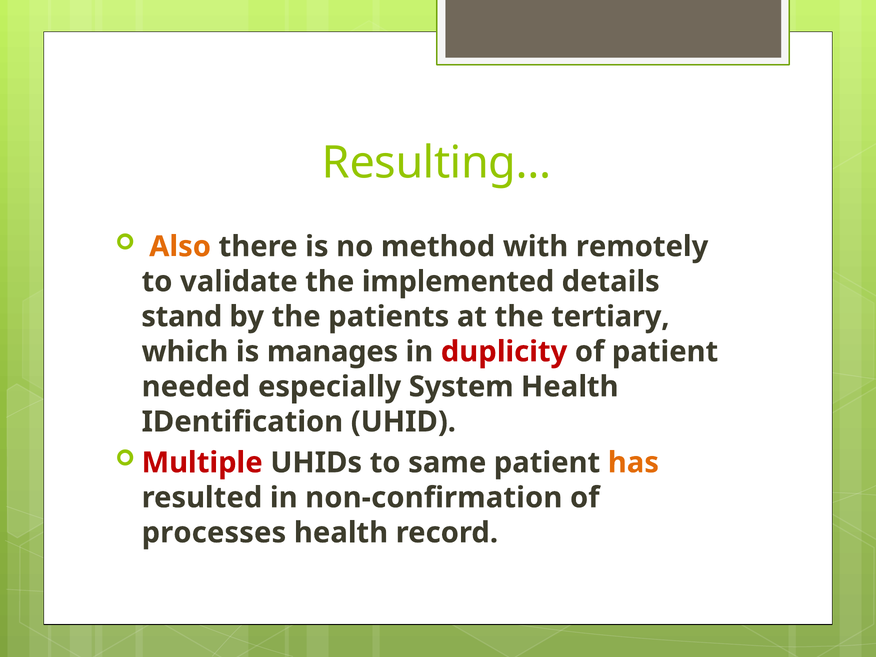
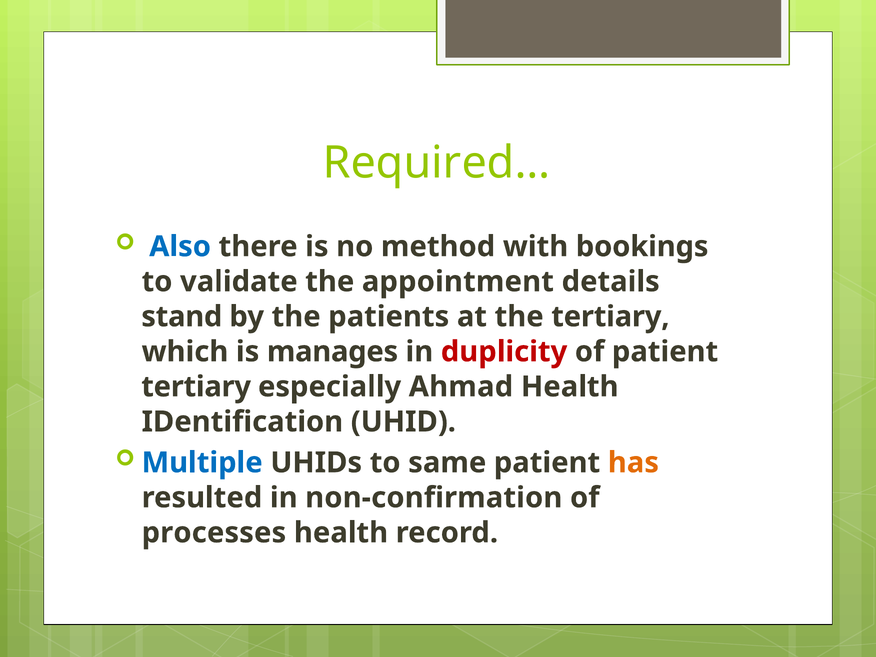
Resulting…: Resulting… -> Required…
Also colour: orange -> blue
remotely: remotely -> bookings
implemented: implemented -> appointment
needed at (196, 387): needed -> tertiary
System: System -> Ahmad
Multiple colour: red -> blue
